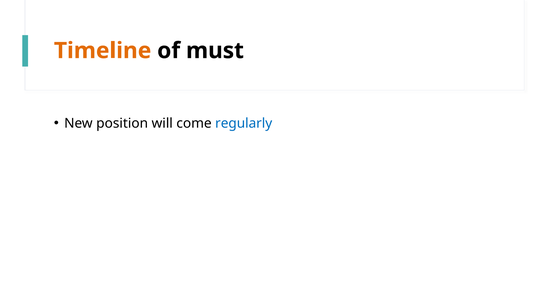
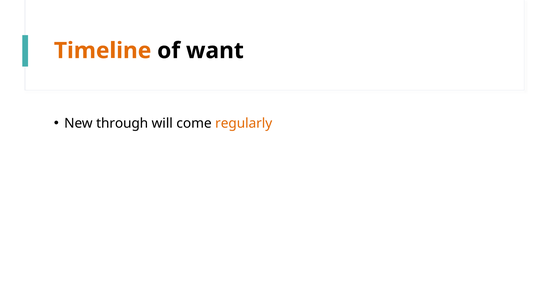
must: must -> want
position: position -> through
regularly colour: blue -> orange
